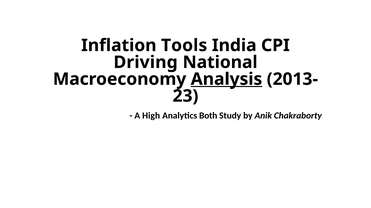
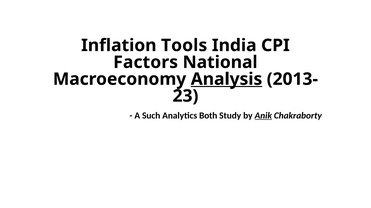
Driving: Driving -> Factors
High: High -> Such
Anik underline: none -> present
